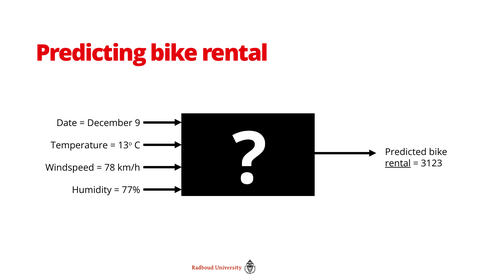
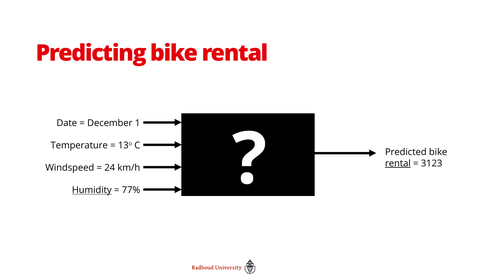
9: 9 -> 1
78: 78 -> 24
Humidity underline: none -> present
